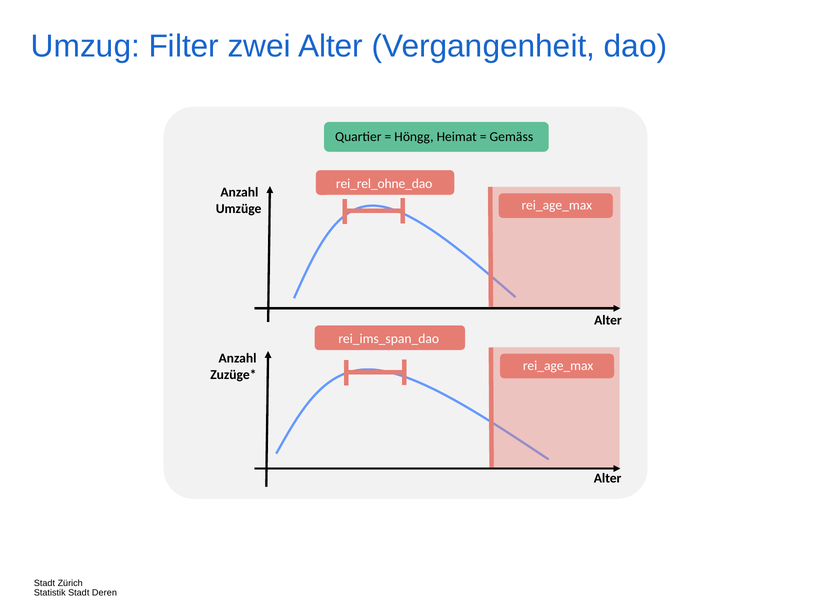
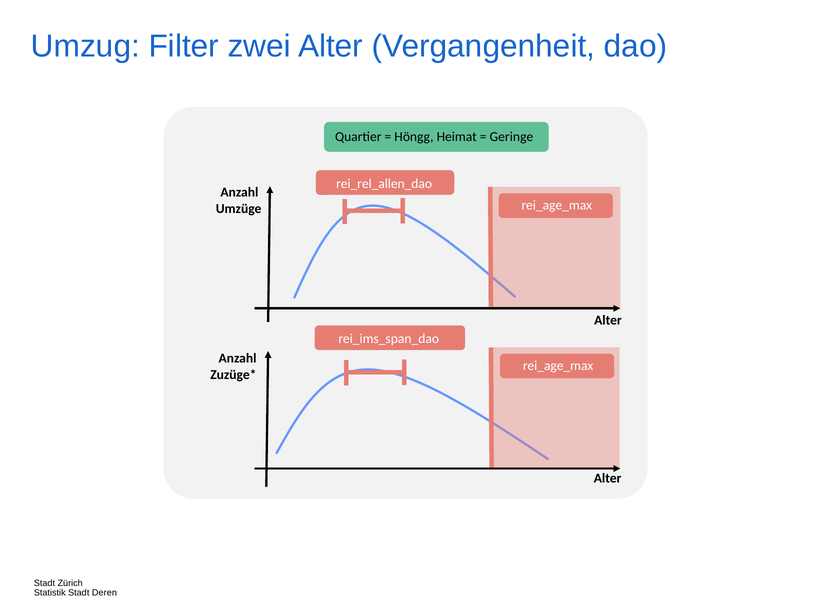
Gemäss: Gemäss -> Geringe
rei_rel_ohne_dao: rei_rel_ohne_dao -> rei_rel_allen_dao
